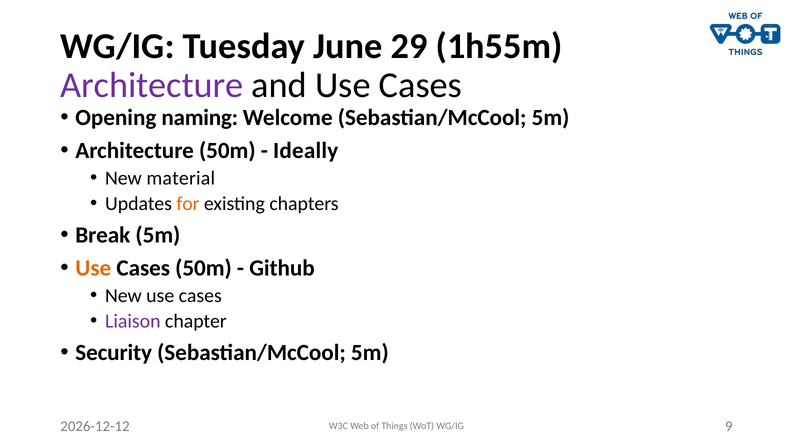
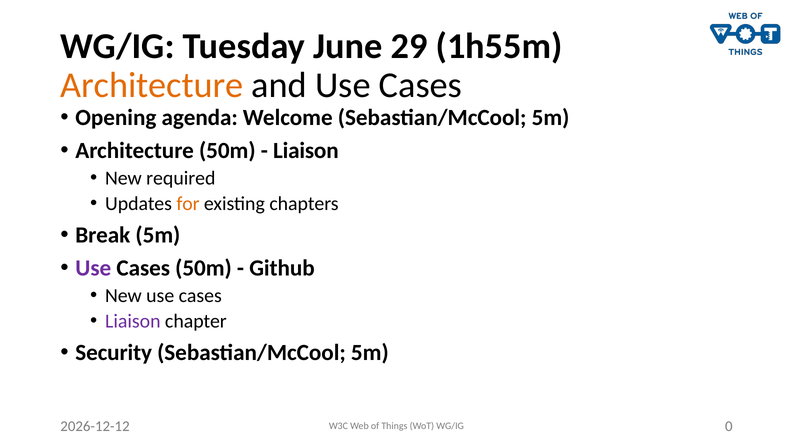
Architecture at (152, 85) colour: purple -> orange
naming: naming -> agenda
Ideally at (306, 151): Ideally -> Liaison
material: material -> required
Use at (93, 268) colour: orange -> purple
9: 9 -> 0
